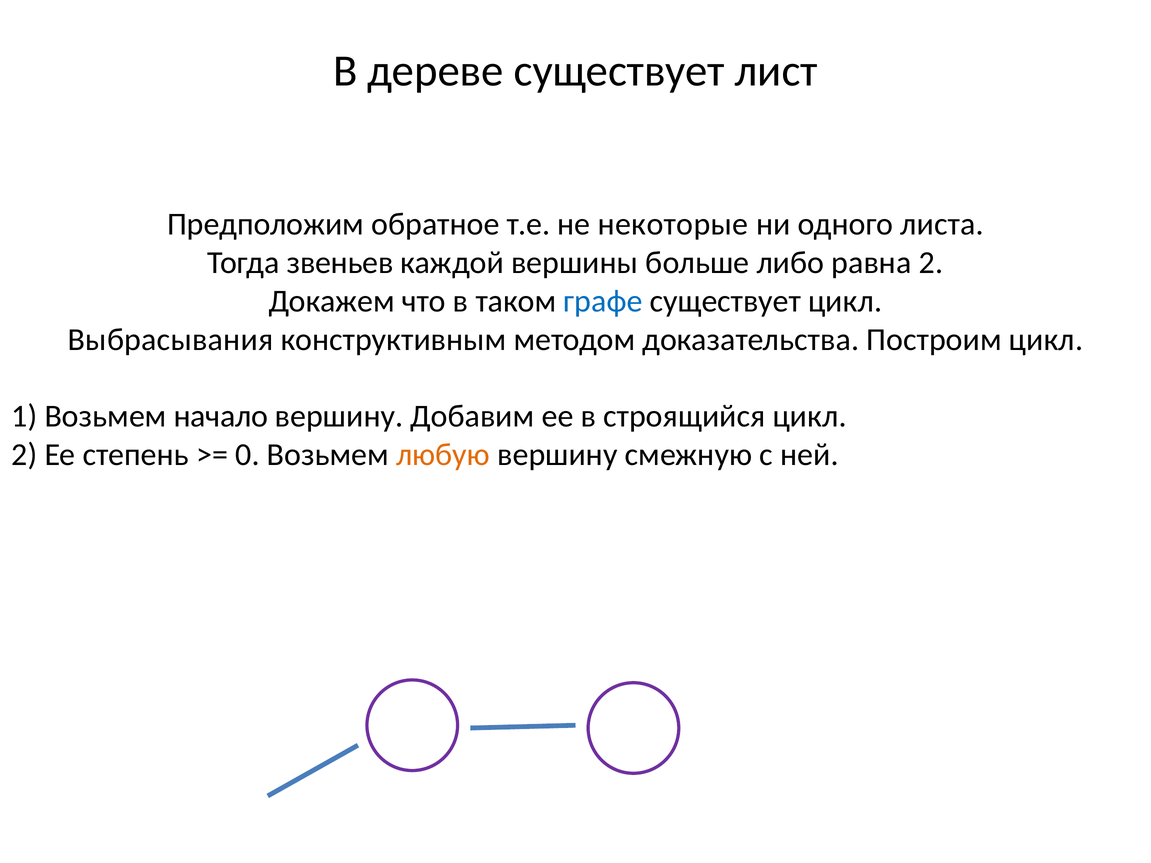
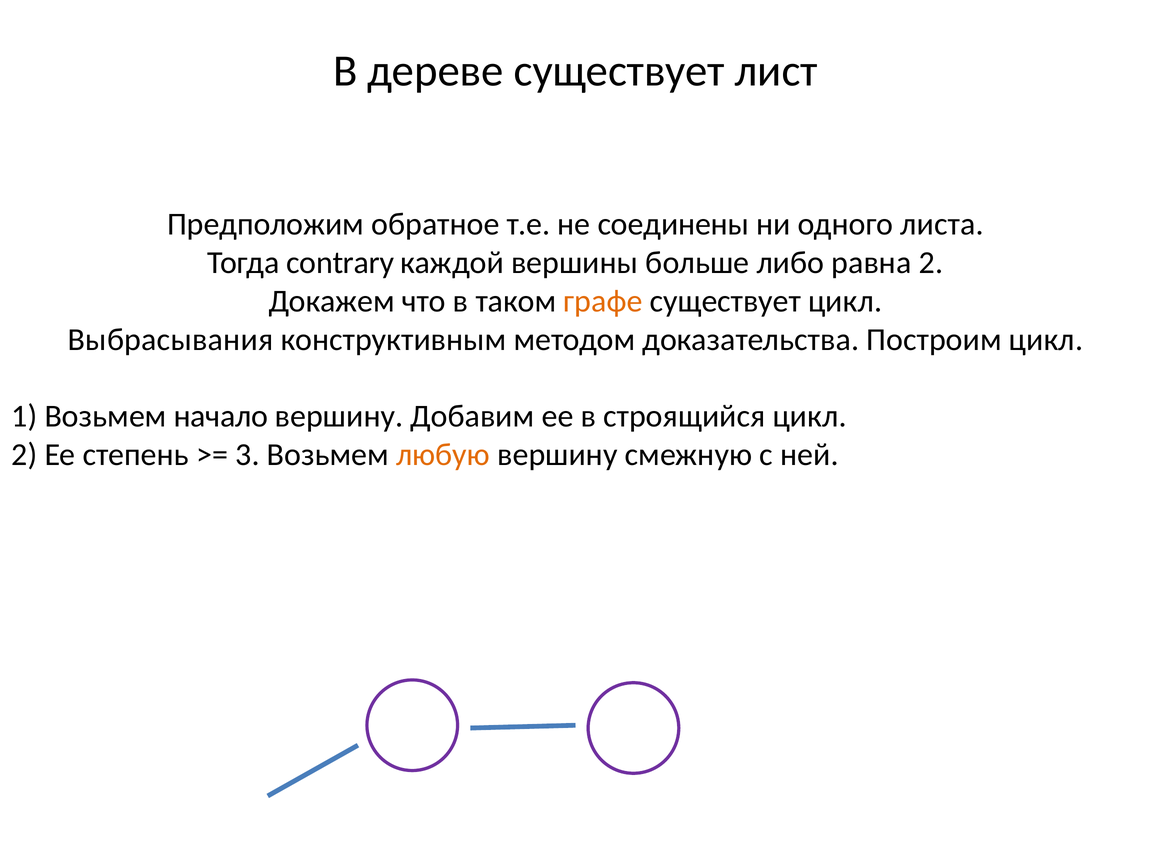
некоторые: некоторые -> соединены
звеньев: звеньев -> contrary
графе colour: blue -> orange
0: 0 -> 3
